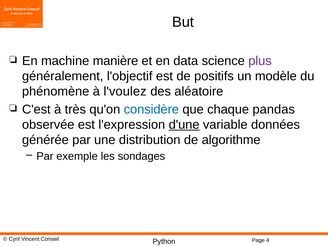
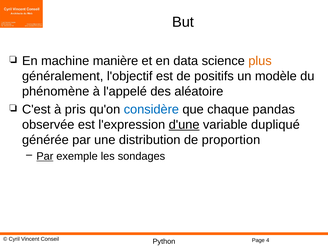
plus colour: purple -> orange
l'voulez: l'voulez -> l'appelé
très: très -> pris
données: données -> dupliqué
algorithme: algorithme -> proportion
Par at (45, 156) underline: none -> present
